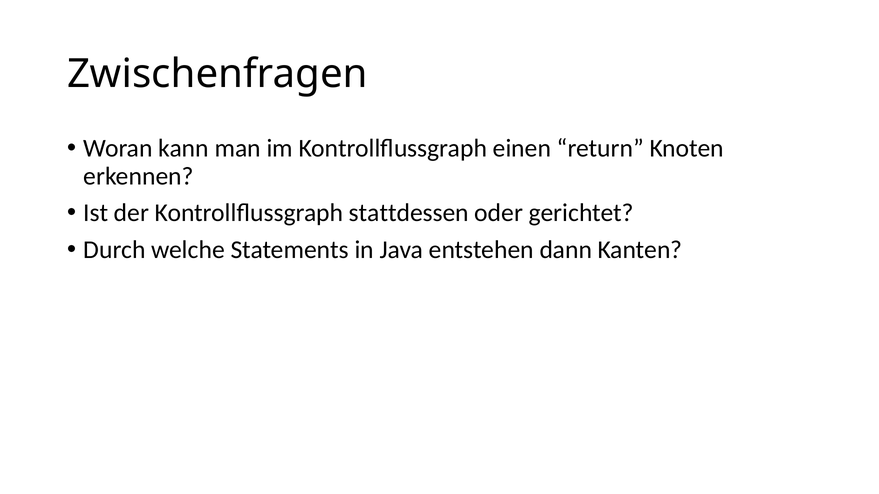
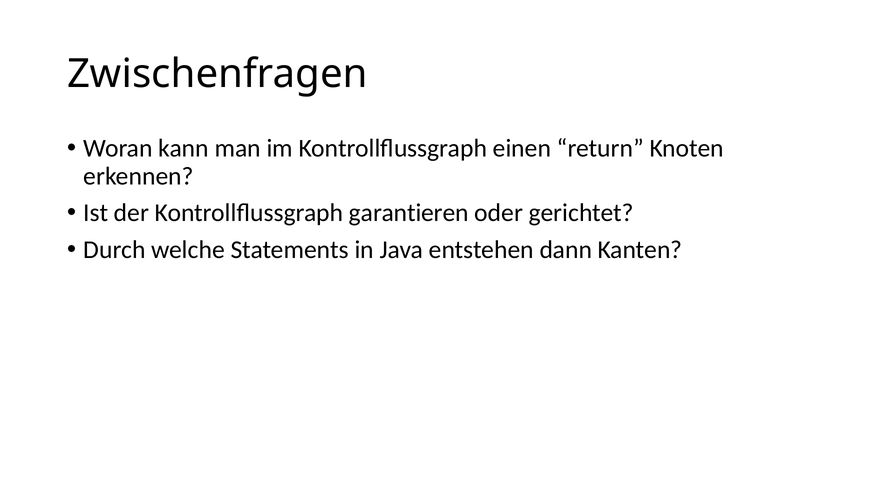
stattdessen: stattdessen -> garantieren
